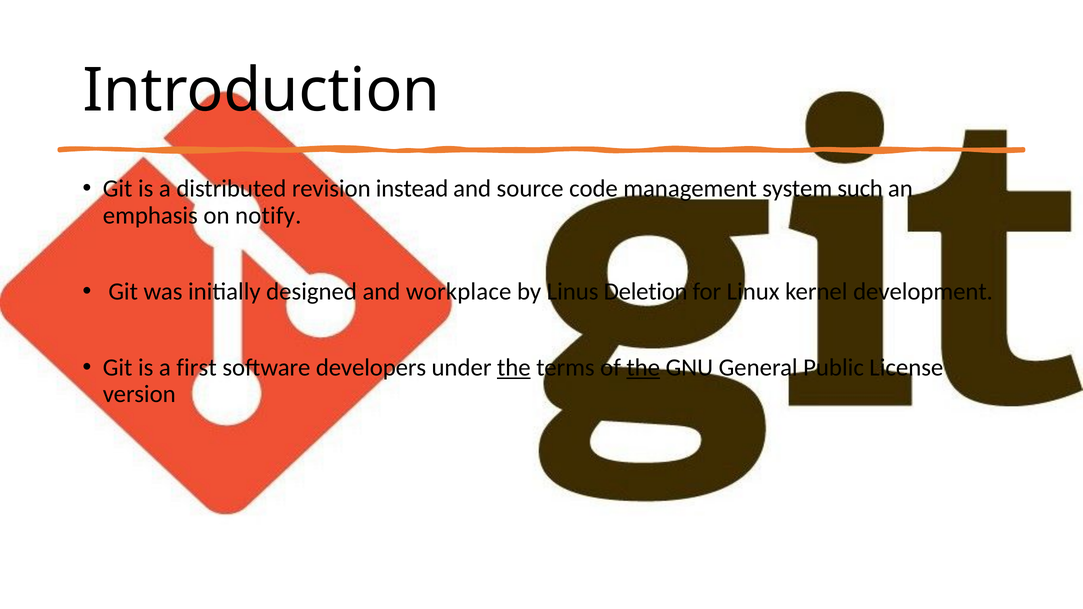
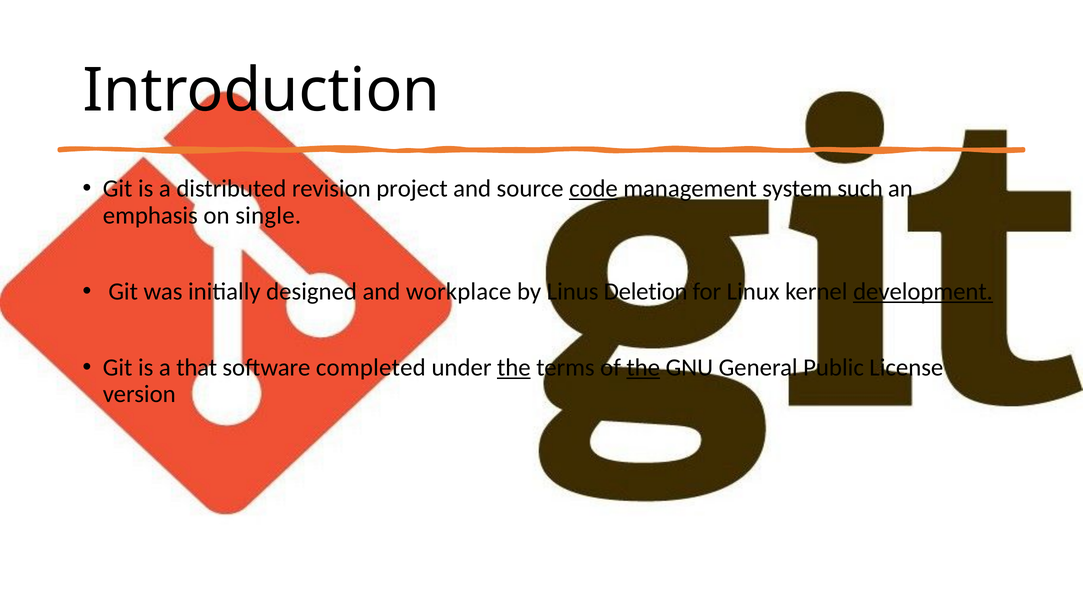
instead: instead -> project
code underline: none -> present
notify: notify -> single
development underline: none -> present
first: first -> that
developers: developers -> completed
